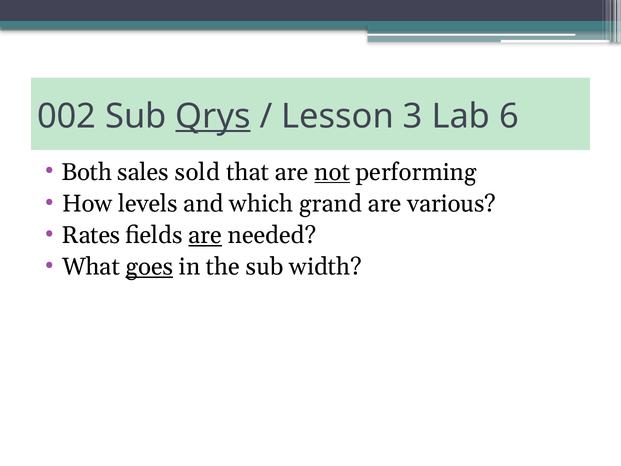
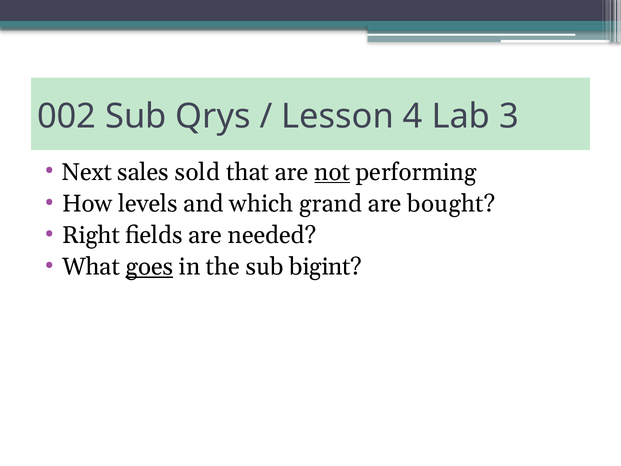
Qrys underline: present -> none
3: 3 -> 4
6: 6 -> 3
Both: Both -> Next
various: various -> bought
Rates: Rates -> Right
are at (205, 235) underline: present -> none
width: width -> bigint
